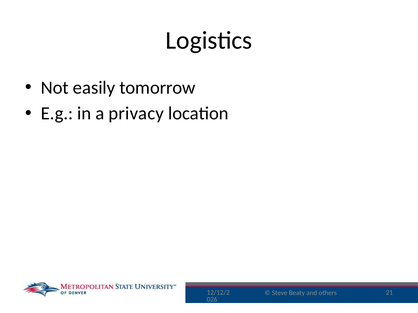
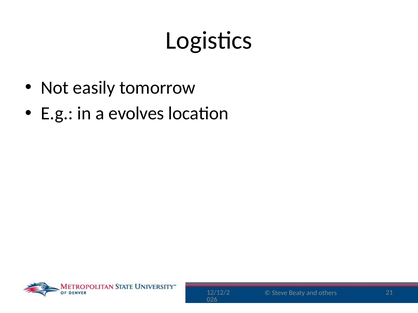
privacy: privacy -> evolves
